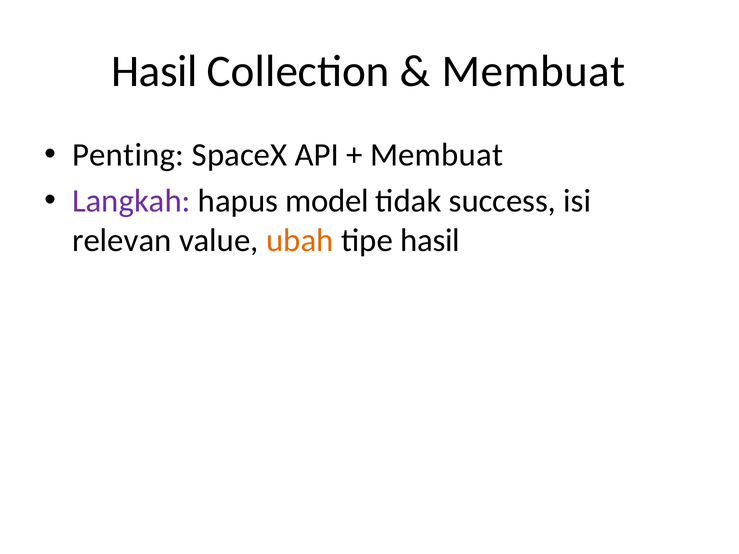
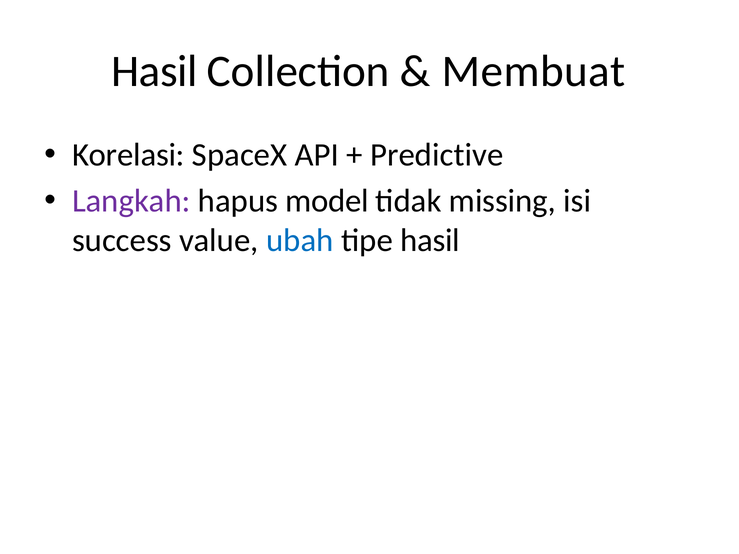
Penting: Penting -> Korelasi
Membuat at (437, 155): Membuat -> Predictive
success: success -> missing
relevan: relevan -> success
ubah colour: orange -> blue
